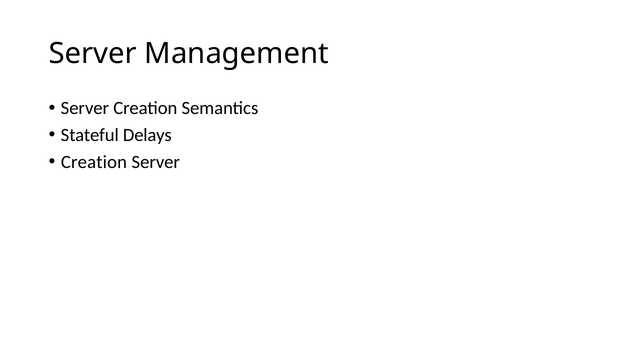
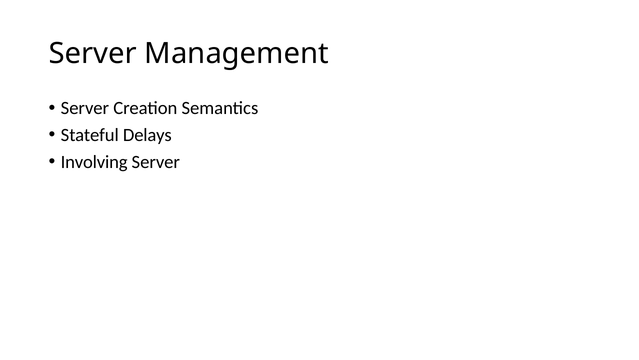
Creation at (94, 162): Creation -> Involving
